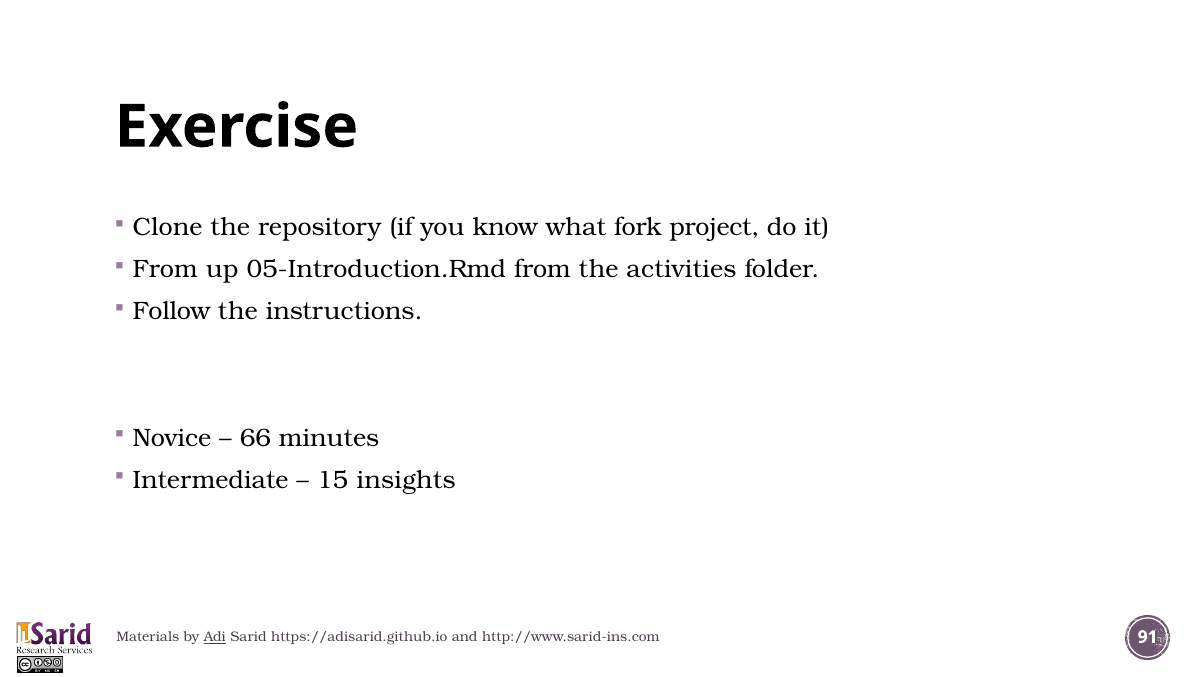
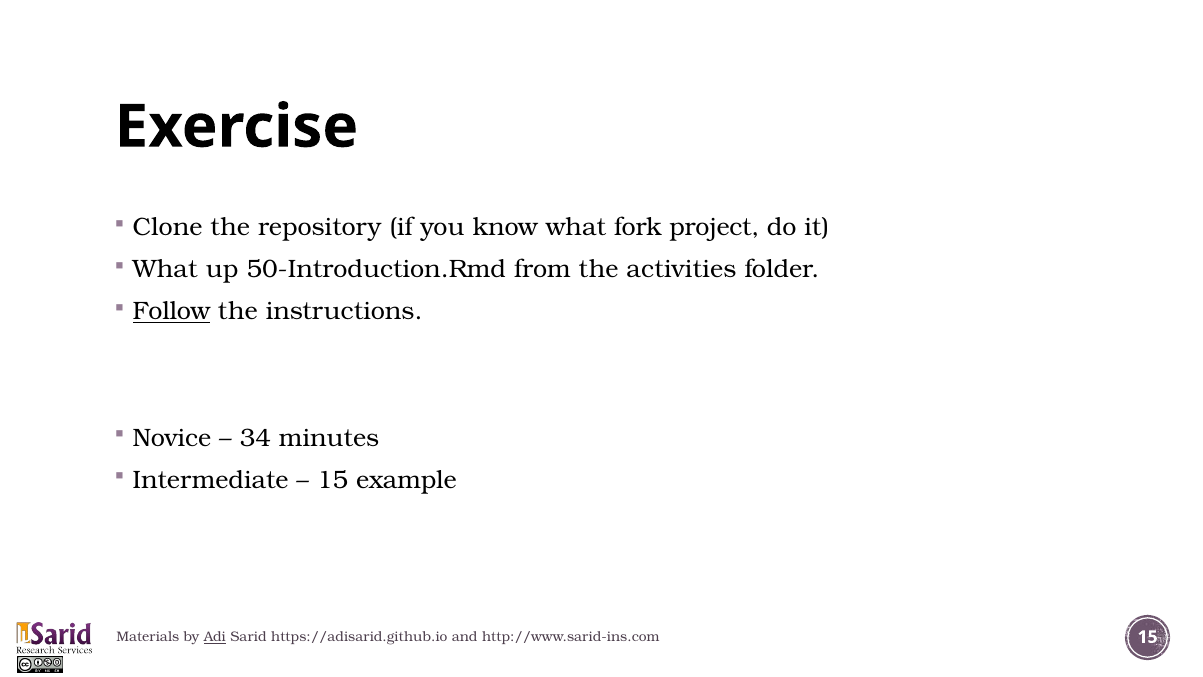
From at (165, 269): From -> What
05-Introduction.Rmd: 05-Introduction.Rmd -> 50-Introduction.Rmd
Follow underline: none -> present
66: 66 -> 34
insights: insights -> example
http://www.sarid-ins.com 91: 91 -> 15
